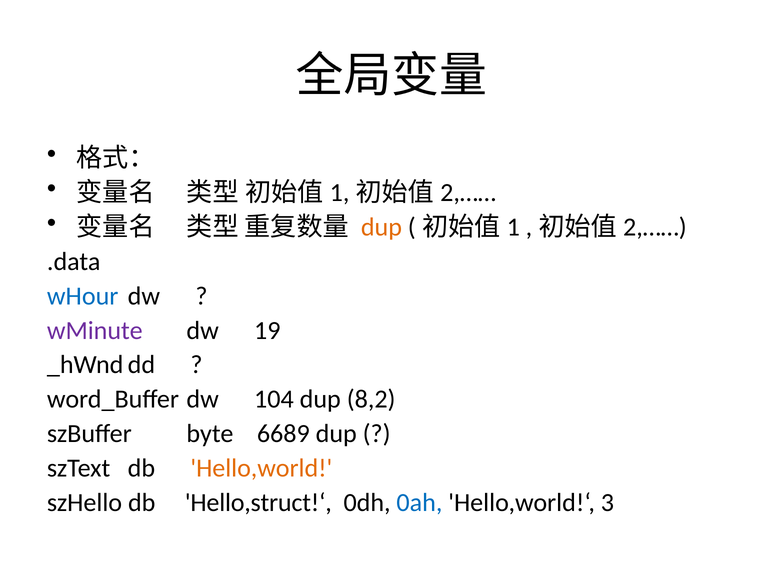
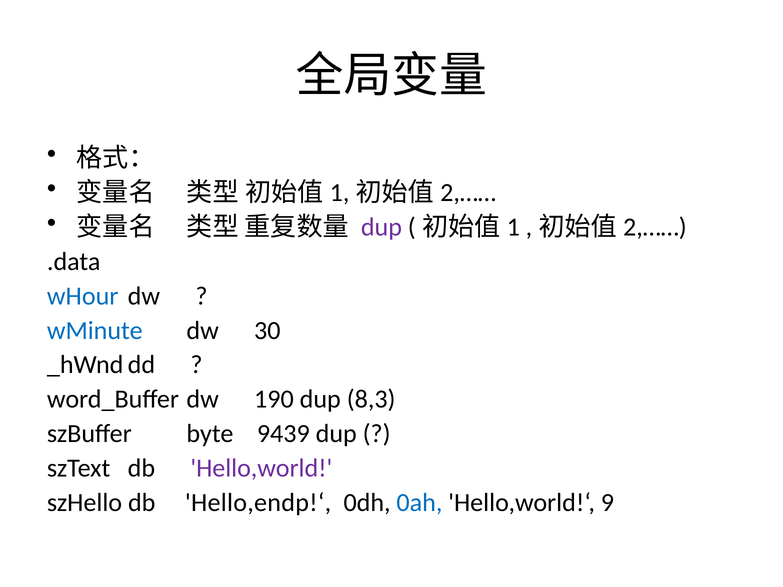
dup at (381, 227) colour: orange -> purple
wMinute colour: purple -> blue
19: 19 -> 30
104: 104 -> 190
8,2: 8,2 -> 8,3
6689: 6689 -> 9439
Hello,world colour: orange -> purple
Hello,struct!‘: Hello,struct!‘ -> Hello,endp!‘
3: 3 -> 9
